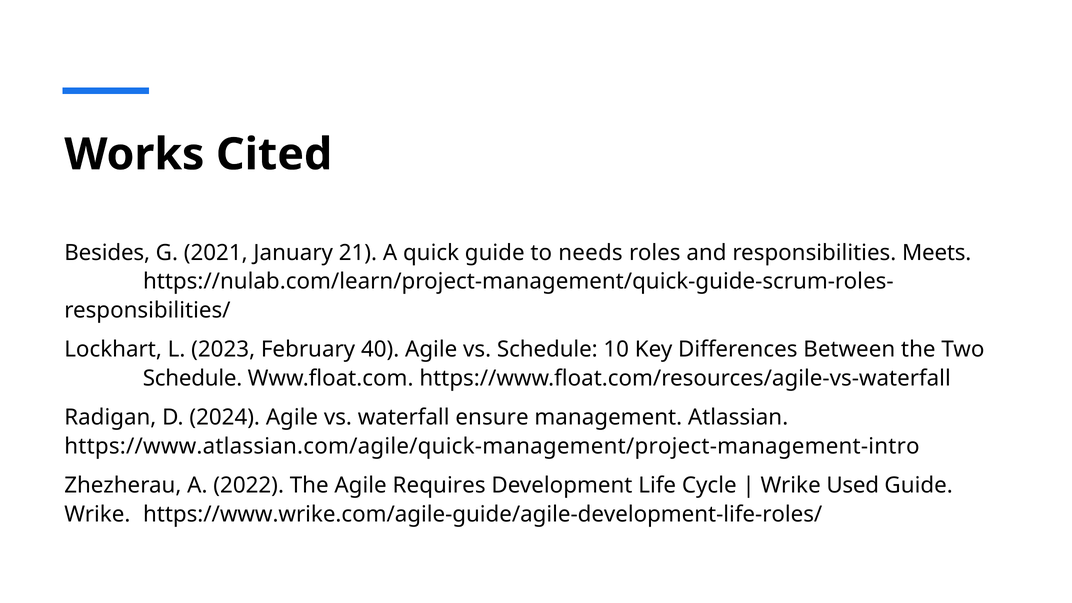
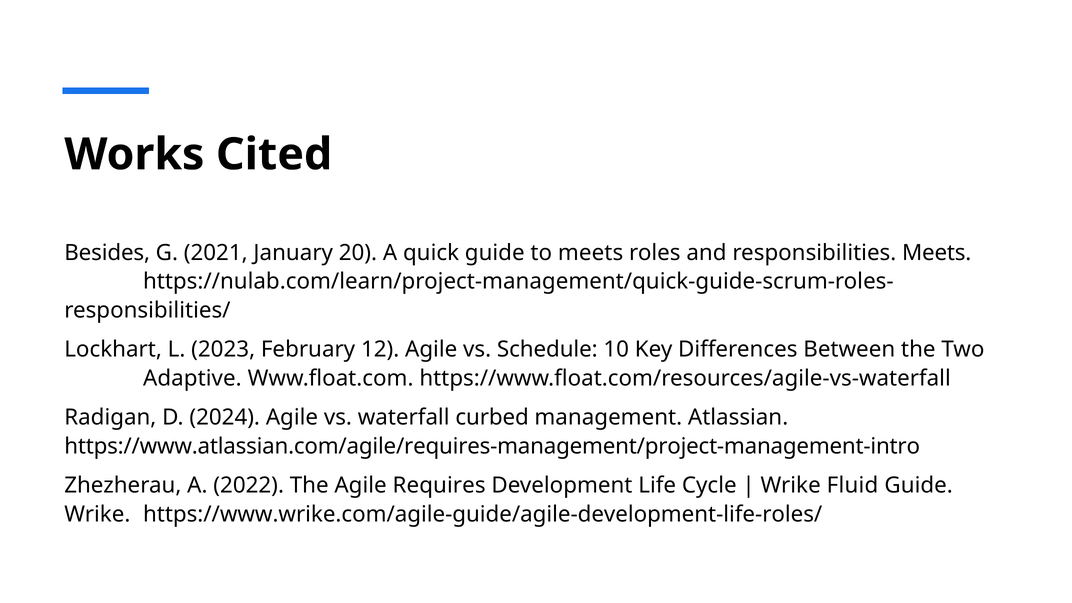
21: 21 -> 20
to needs: needs -> meets
40: 40 -> 12
Schedule at (193, 378): Schedule -> Adaptive
ensure: ensure -> curbed
https://www.atlassian.com/agile/quick-management/project-management-intro: https://www.atlassian.com/agile/quick-management/project-management-intro -> https://www.atlassian.com/agile/requires-management/project-management-intro
Used: Used -> Fluid
